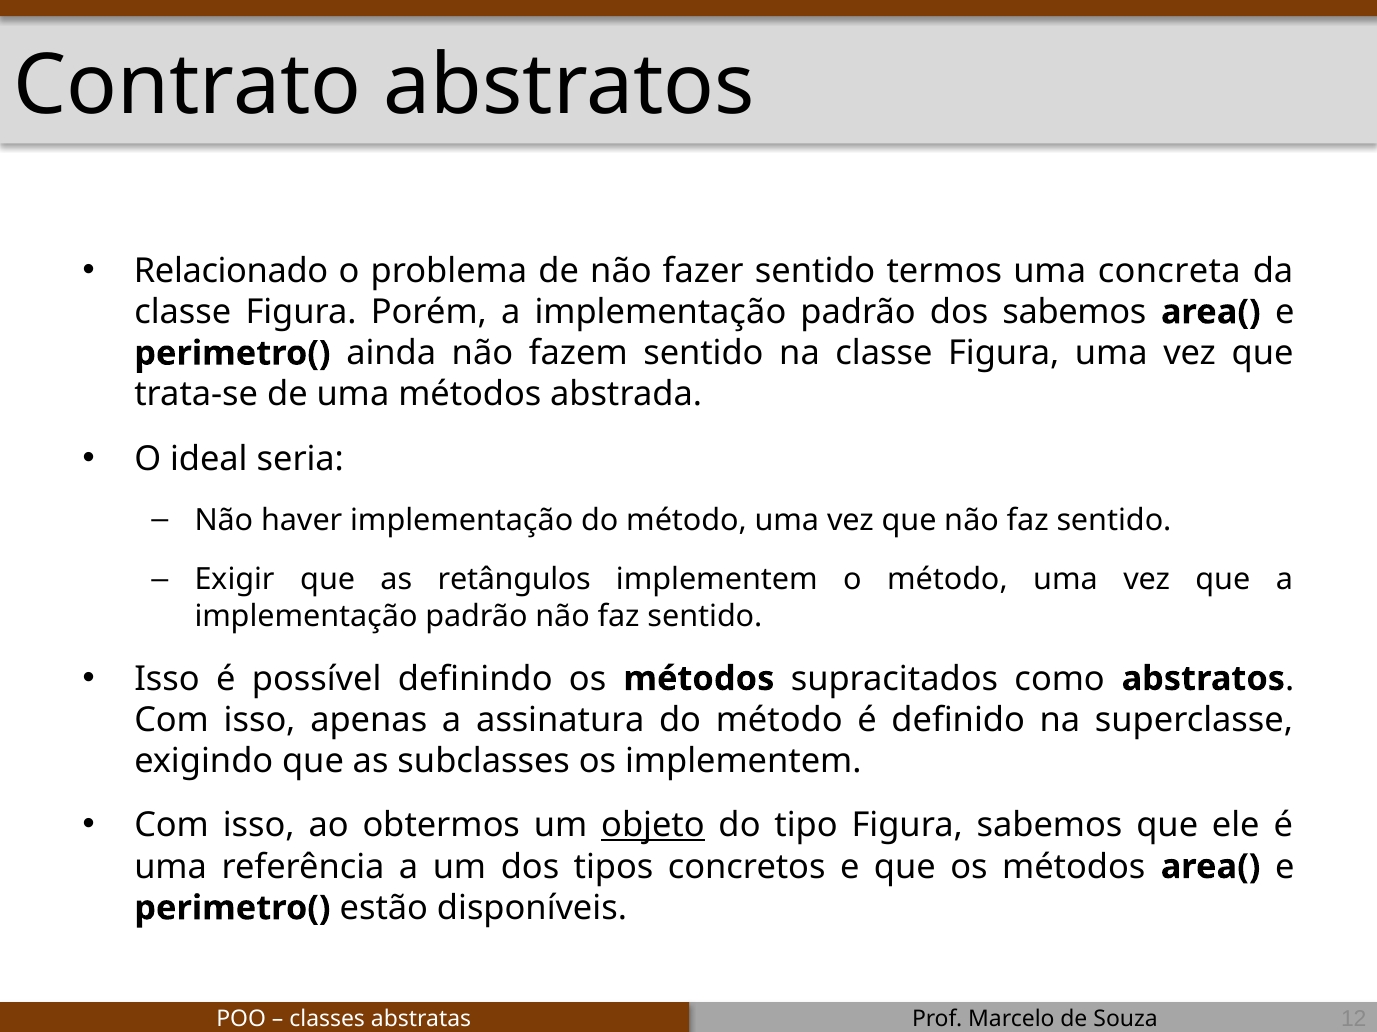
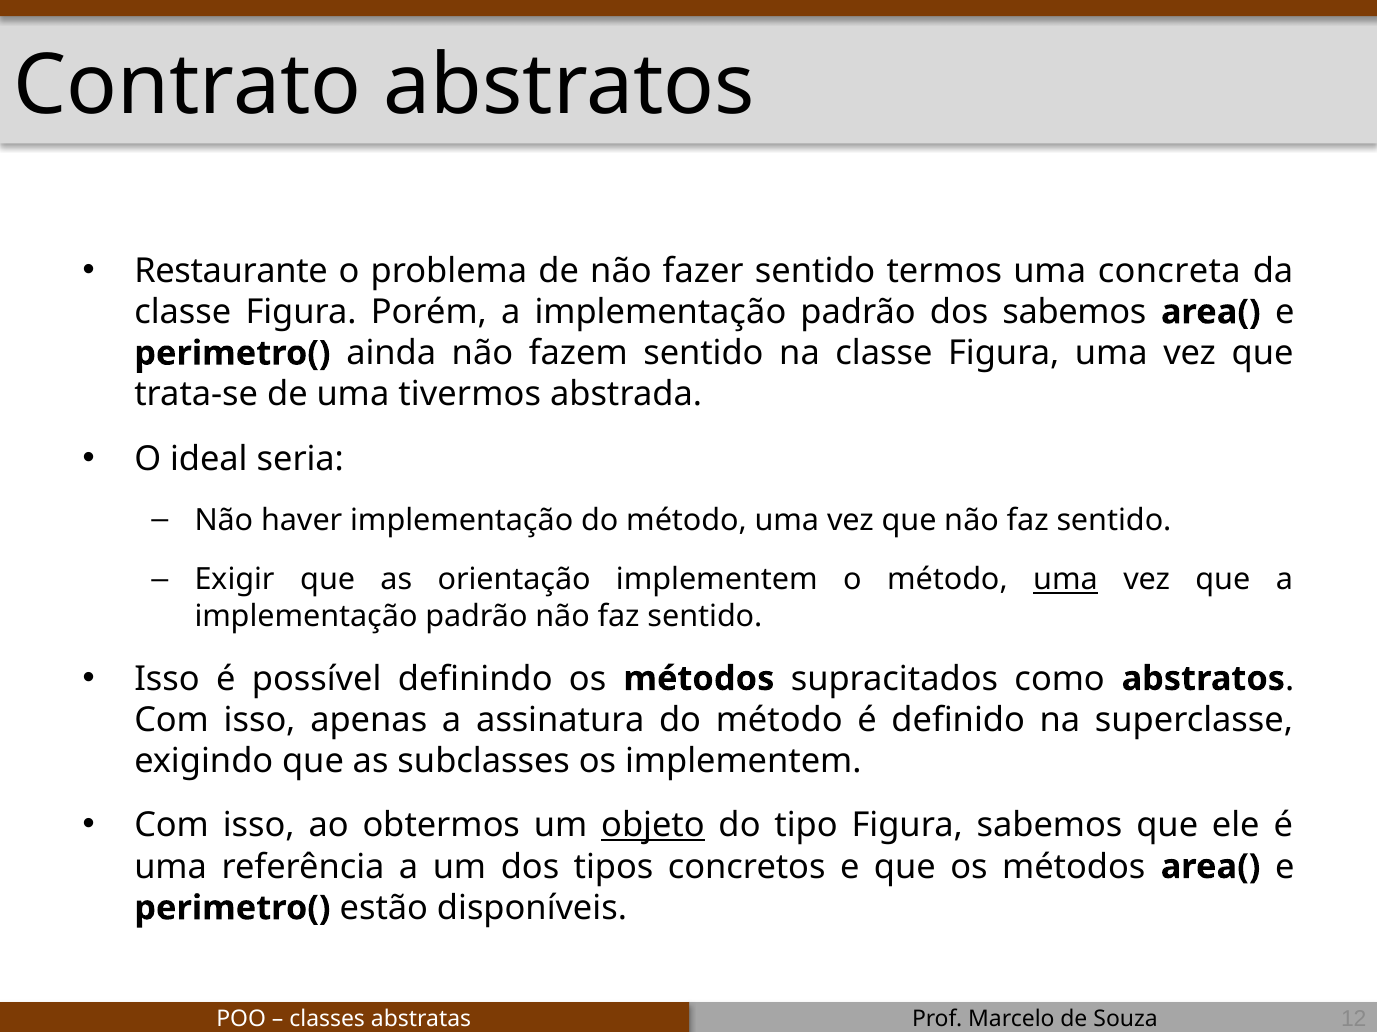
Relacionado: Relacionado -> Restaurante
uma métodos: métodos -> tivermos
retângulos: retângulos -> orientação
uma at (1065, 580) underline: none -> present
